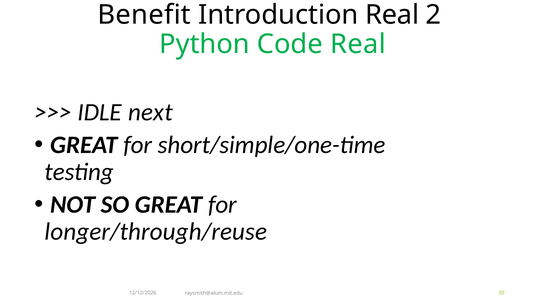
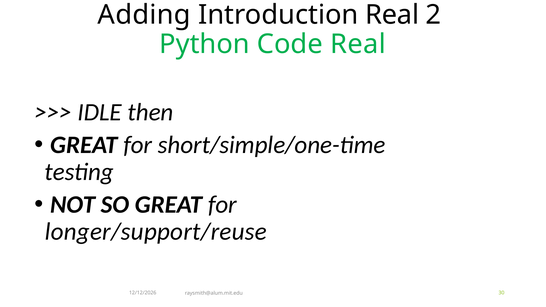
Benefit: Benefit -> Adding
next: next -> then
longer/through/reuse: longer/through/reuse -> longer/support/reuse
